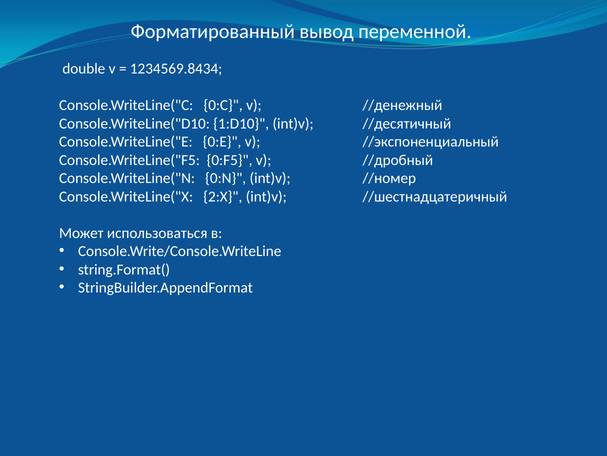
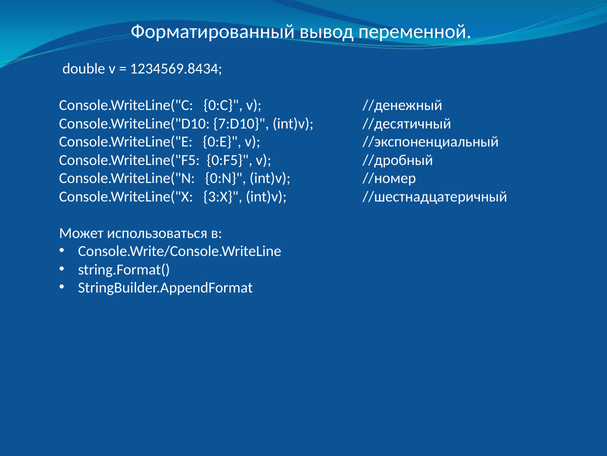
1:D10: 1:D10 -> 7:D10
2:X: 2:X -> 3:X
